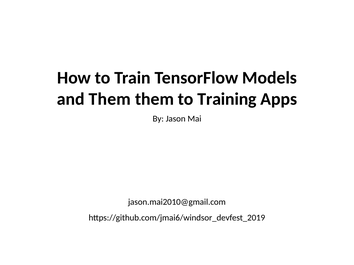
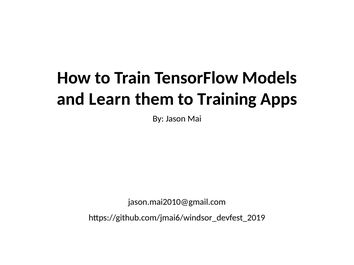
and Them: Them -> Learn
